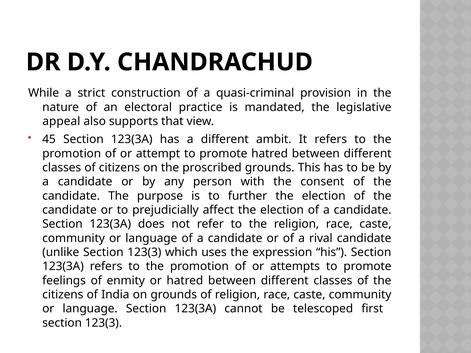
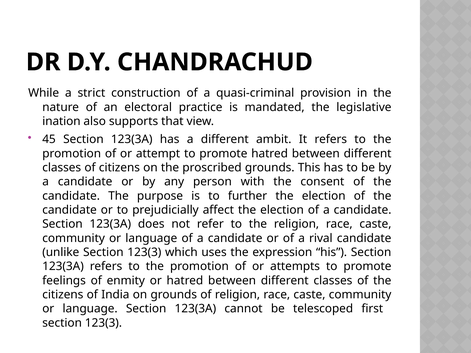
appeal: appeal -> ination
